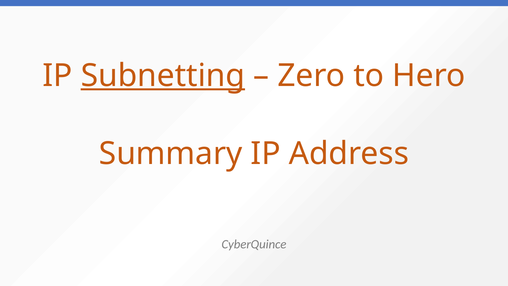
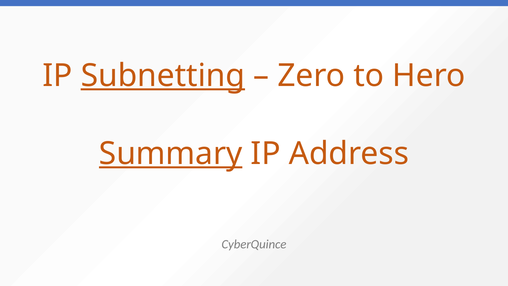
Summary underline: none -> present
